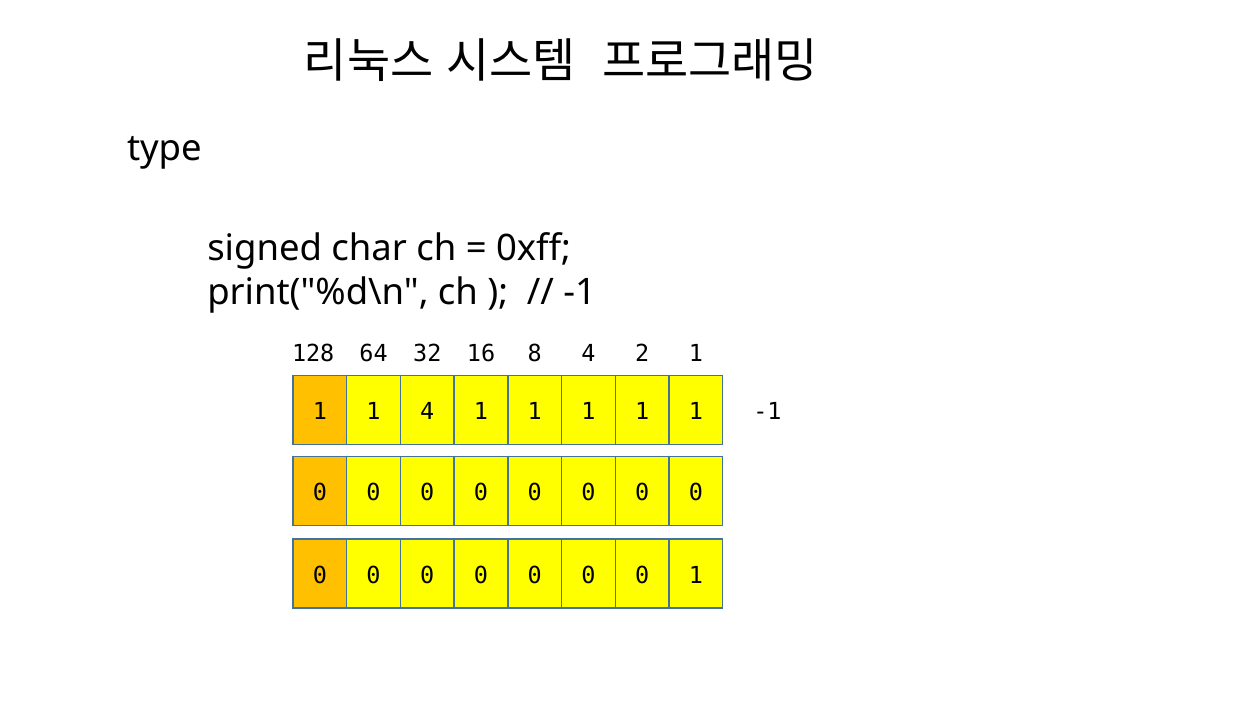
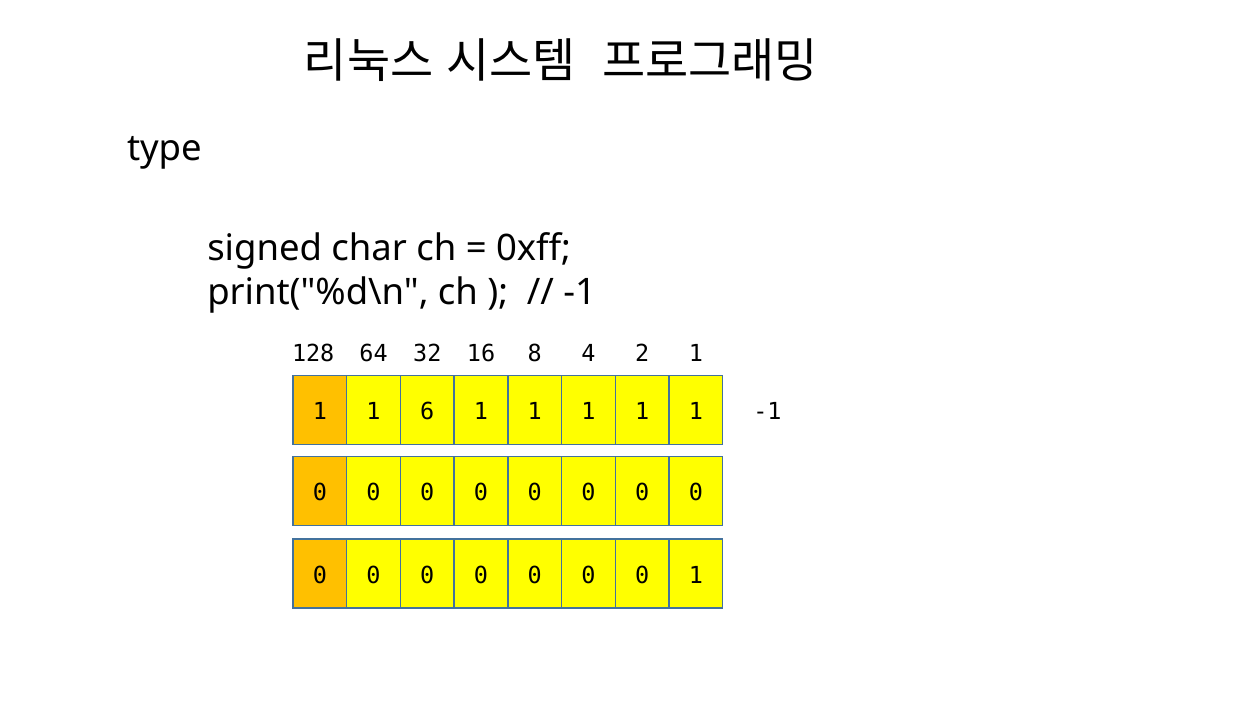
1 4: 4 -> 6
